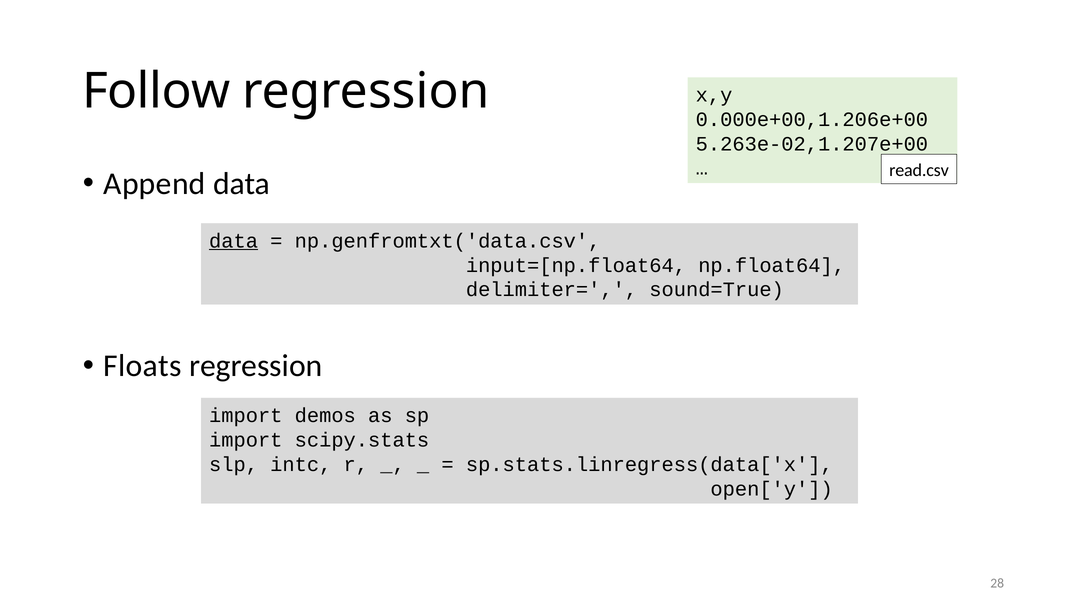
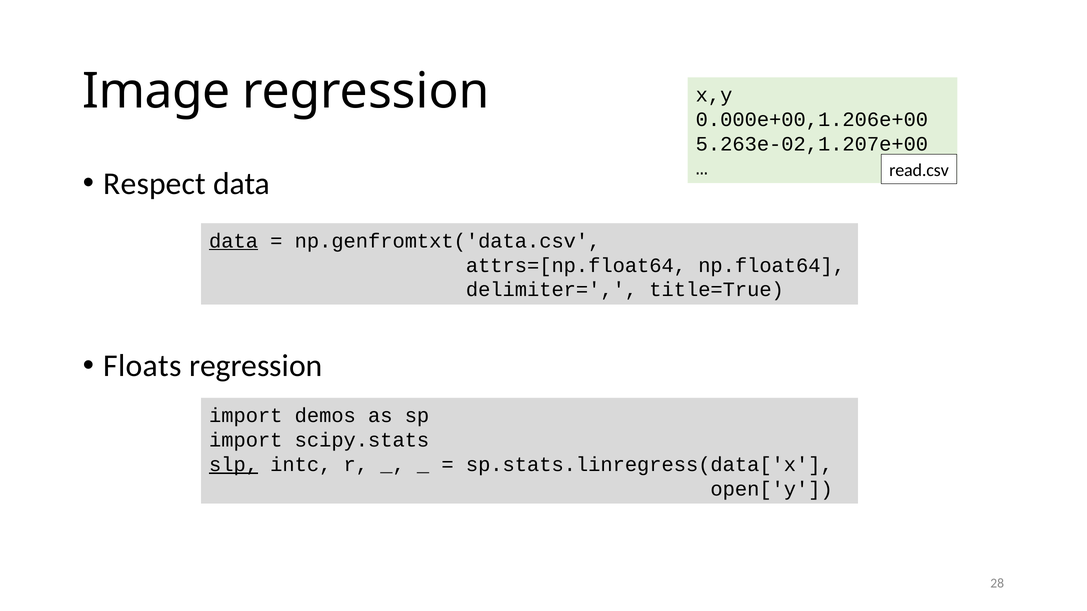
Follow: Follow -> Image
Append: Append -> Respect
input=[np.float64: input=[np.float64 -> attrs=[np.float64
sound=True: sound=True -> title=True
slp underline: none -> present
